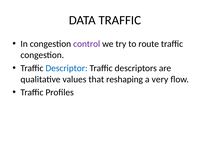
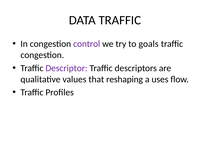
route: route -> goals
Descriptor colour: blue -> purple
very: very -> uses
